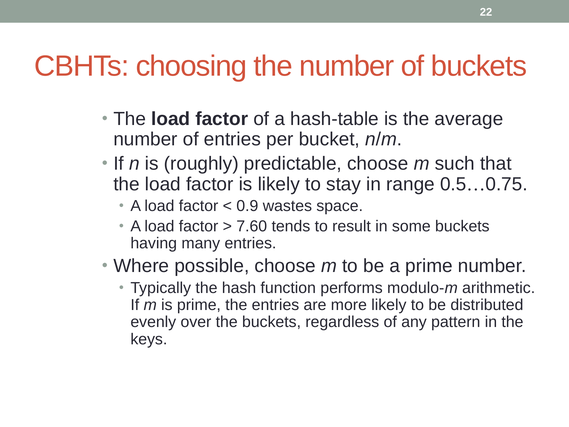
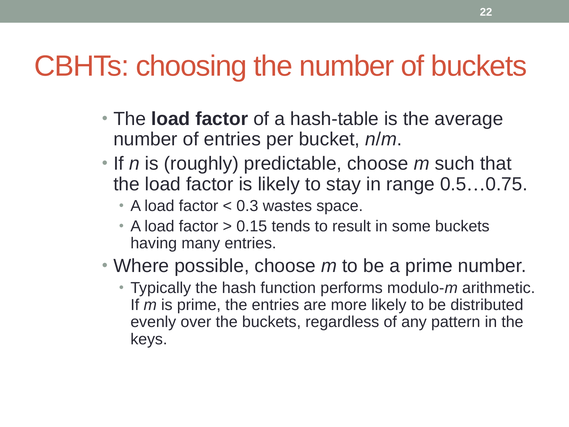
0.9: 0.9 -> 0.3
7.60: 7.60 -> 0.15
